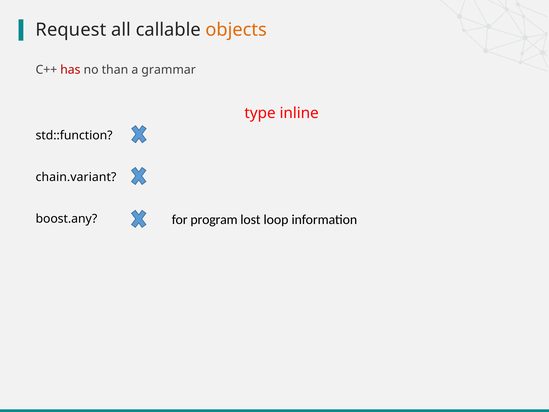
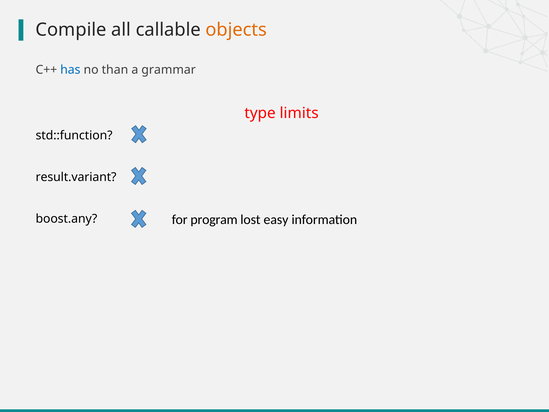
Request: Request -> Compile
has colour: red -> blue
inline: inline -> limits
chain.variant: chain.variant -> result.variant
loop: loop -> easy
